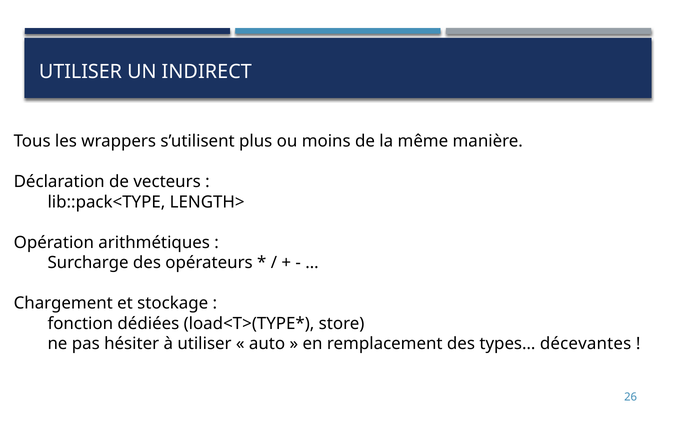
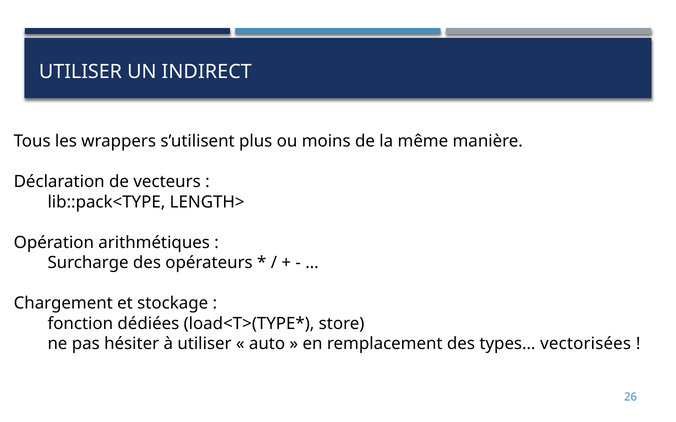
décevantes: décevantes -> vectorisées
